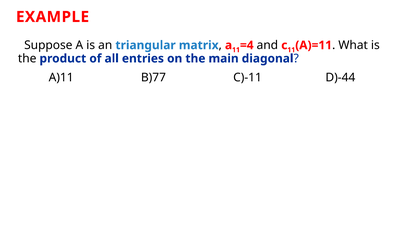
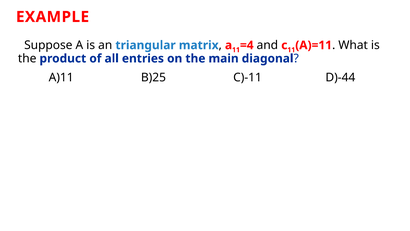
B)77: B)77 -> B)25
